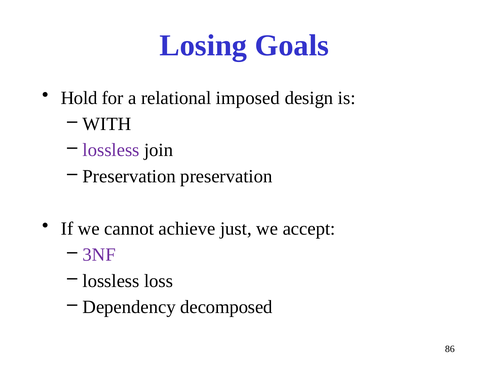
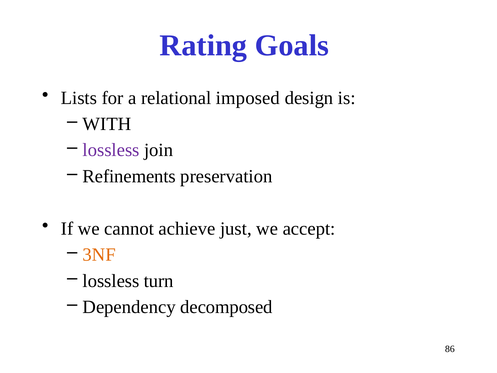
Losing: Losing -> Rating
Hold: Hold -> Lists
Preservation at (129, 176): Preservation -> Refinements
3NF colour: purple -> orange
loss: loss -> turn
